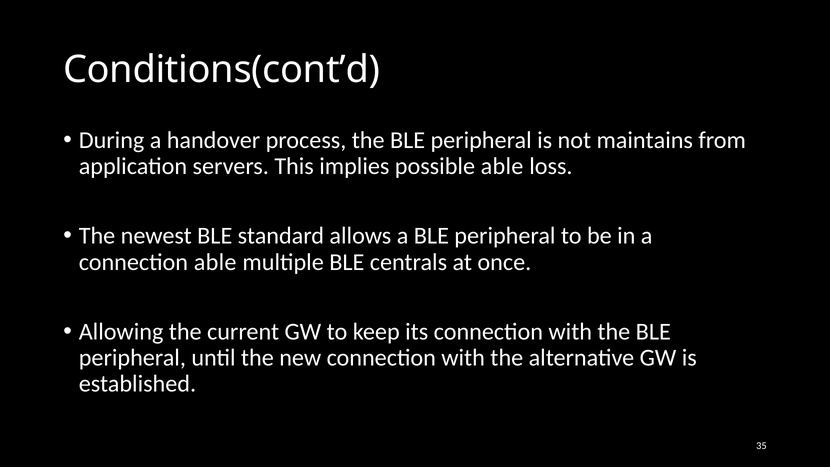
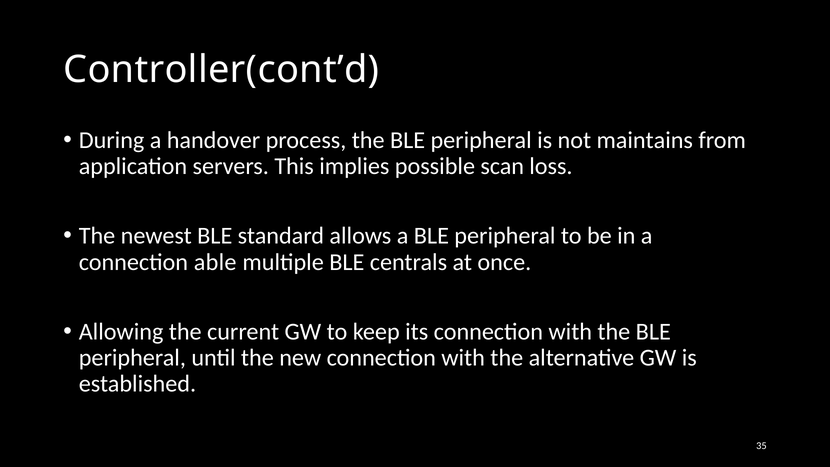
Conditions(cont’d: Conditions(cont’d -> Controller(cont’d
possible able: able -> scan
